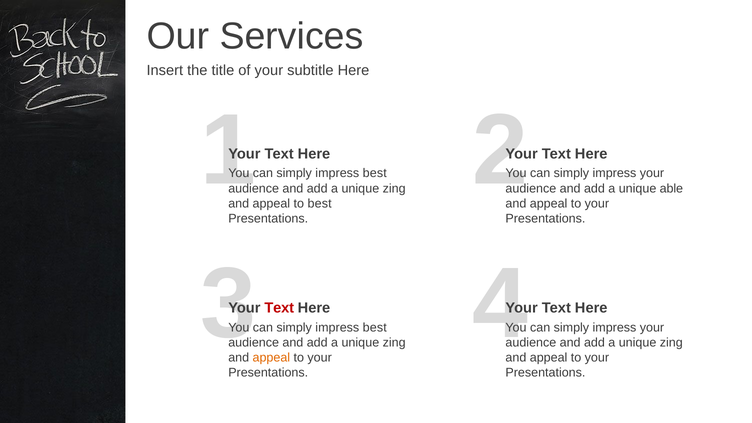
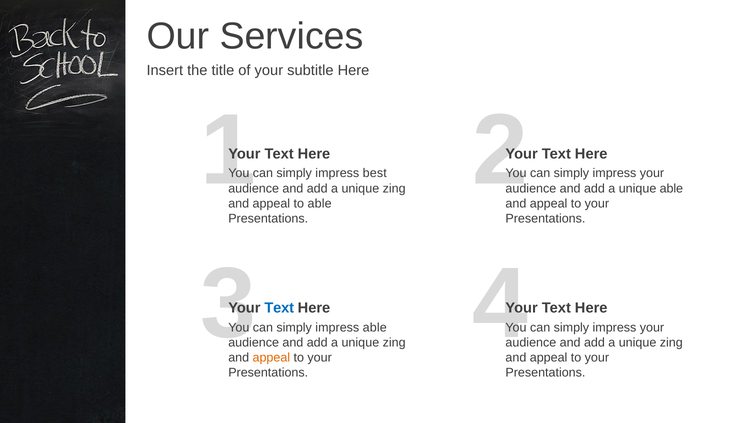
to best: best -> able
Text at (279, 308) colour: red -> blue
best at (375, 327): best -> able
